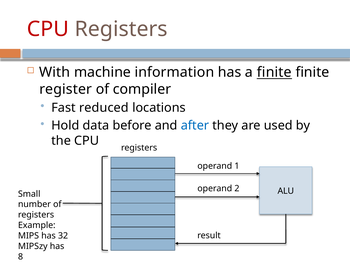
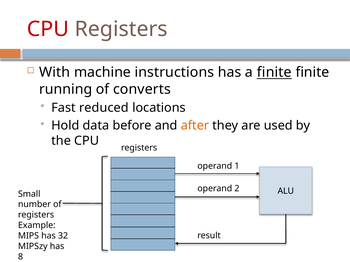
information: information -> instructions
register: register -> running
compiler: compiler -> converts
after colour: blue -> orange
